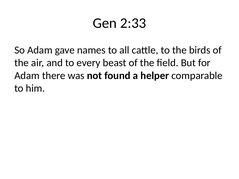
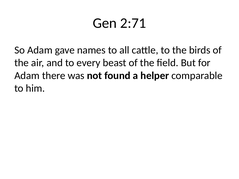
2:33: 2:33 -> 2:71
